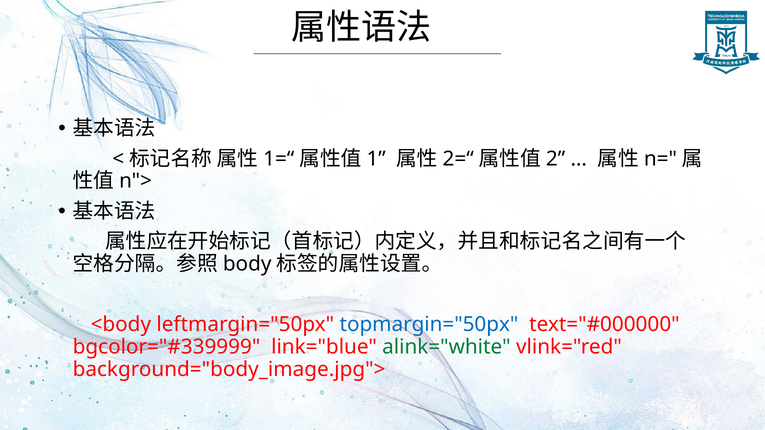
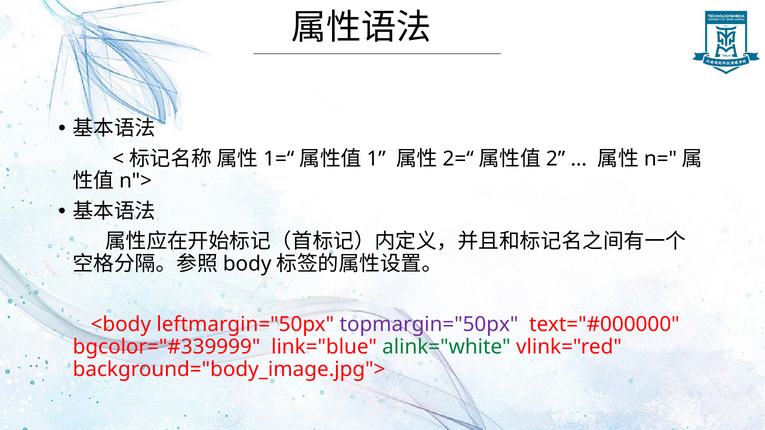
topmargin="50px colour: blue -> purple
